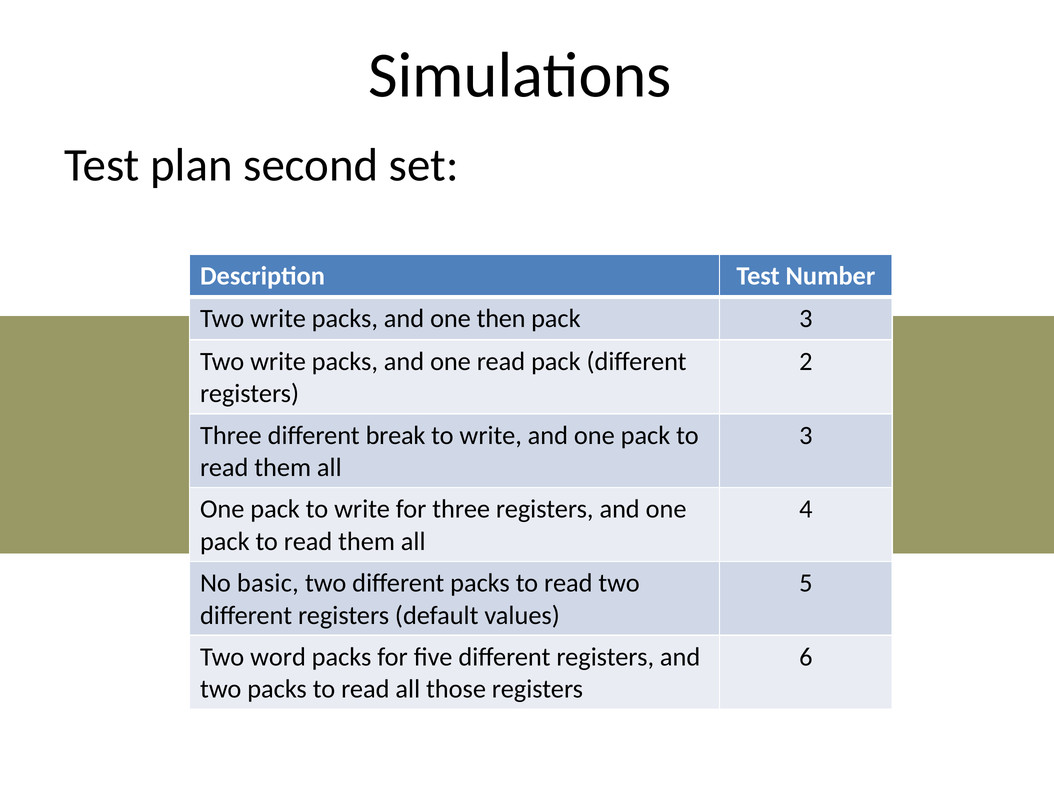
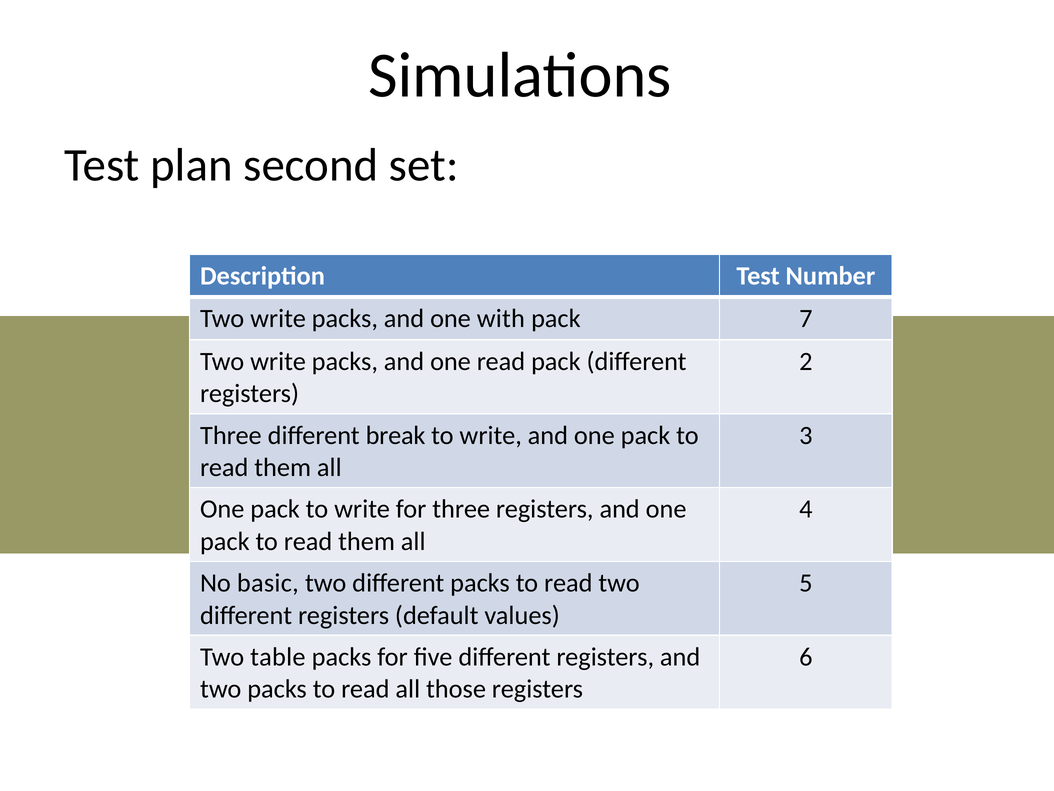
then: then -> with
pack 3: 3 -> 7
word: word -> table
